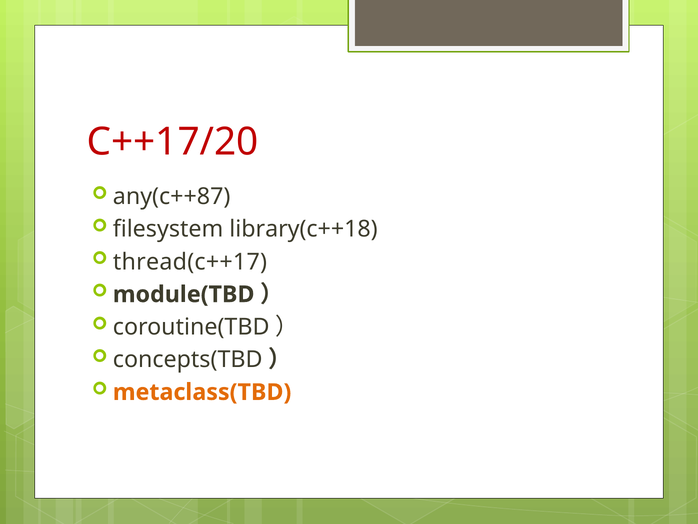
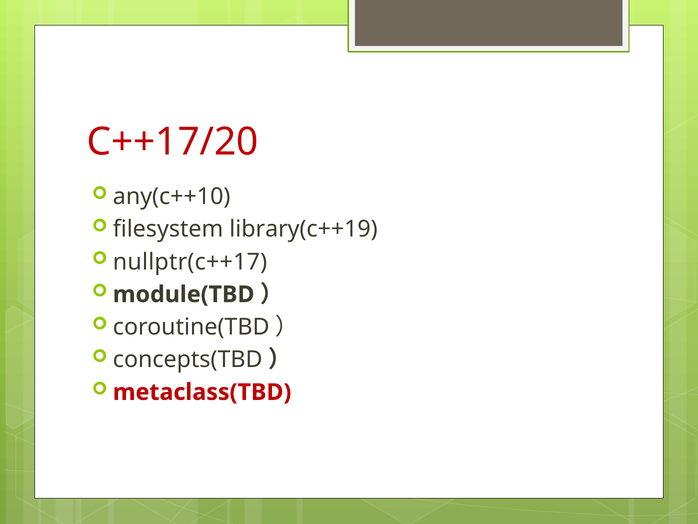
any(c++87: any(c++87 -> any(c++10
library(c++18: library(c++18 -> library(c++19
thread(c++17: thread(c++17 -> nullptr(c++17
metaclass(TBD colour: orange -> red
